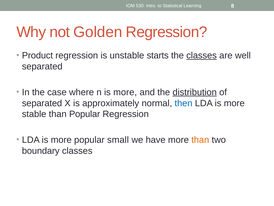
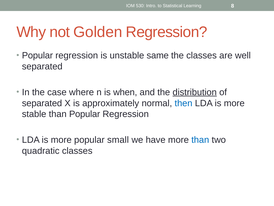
Product at (37, 55): Product -> Popular
starts: starts -> same
classes at (202, 55) underline: present -> none
n is more: more -> when
than at (200, 139) colour: orange -> blue
boundary: boundary -> quadratic
